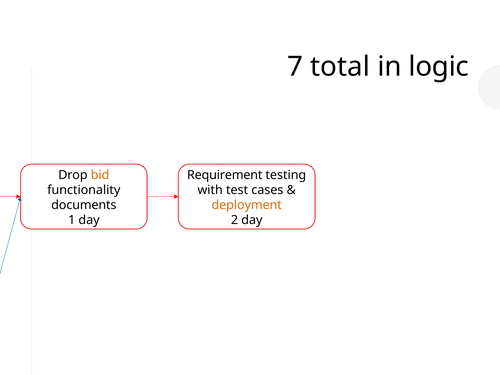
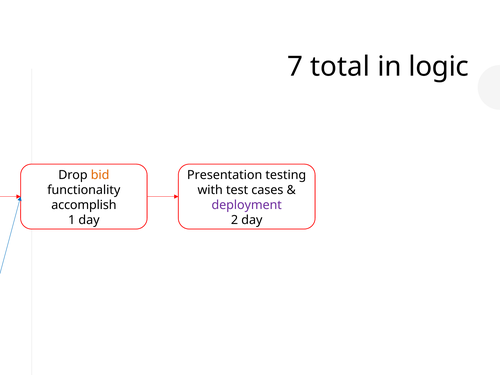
Requirement: Requirement -> Presentation
documents: documents -> accomplish
deployment colour: orange -> purple
